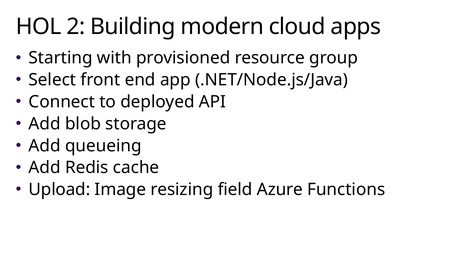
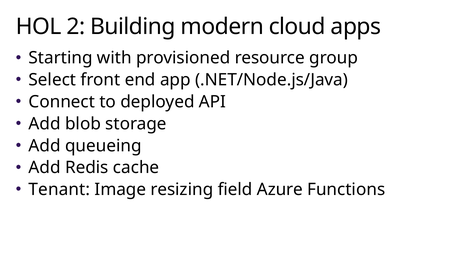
Upload: Upload -> Tenant
